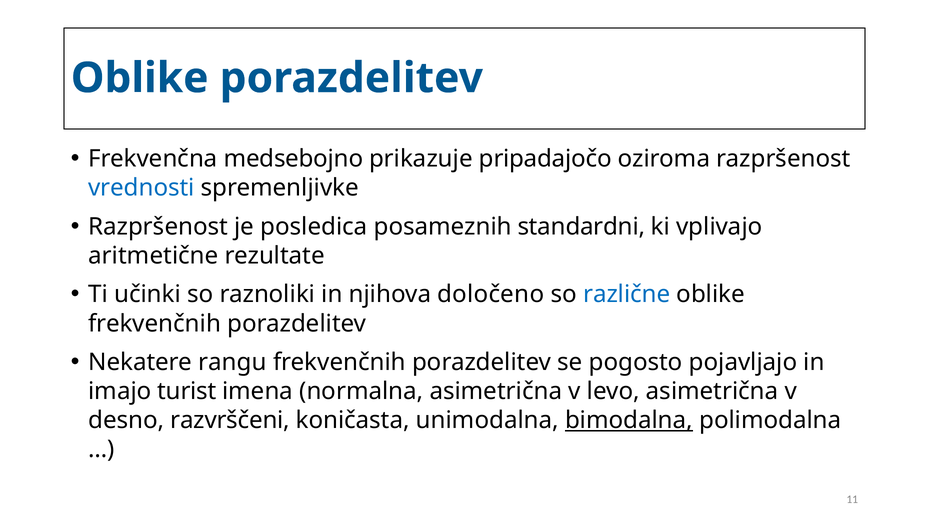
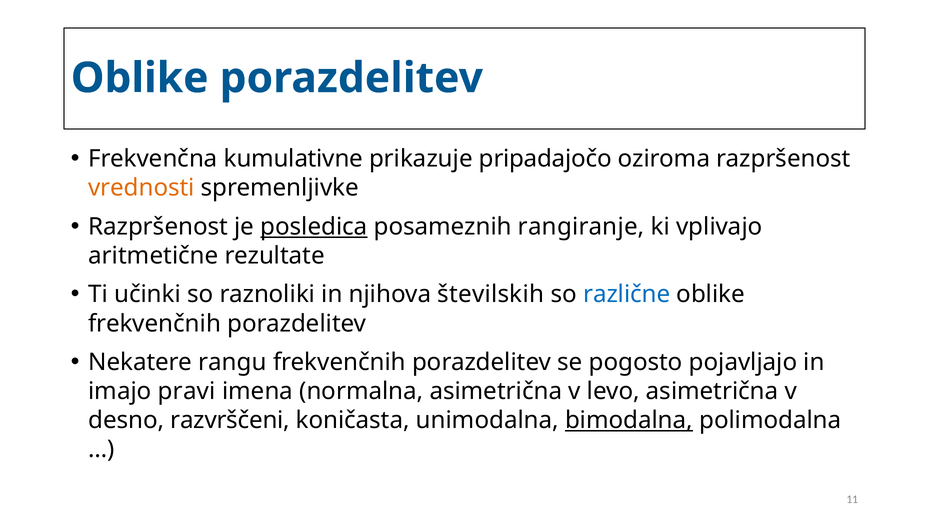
medsebojno: medsebojno -> kumulativne
vrednosti colour: blue -> orange
posledica underline: none -> present
standardni: standardni -> rangiranje
določeno: določeno -> številskih
turist: turist -> pravi
